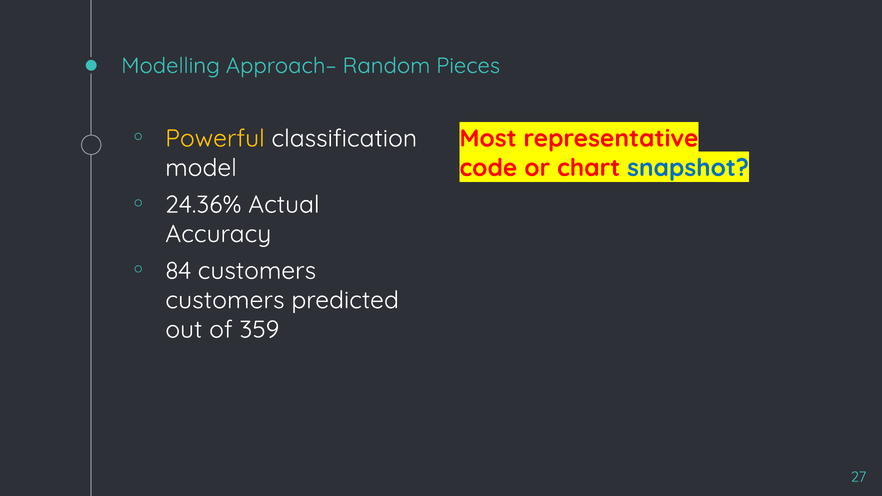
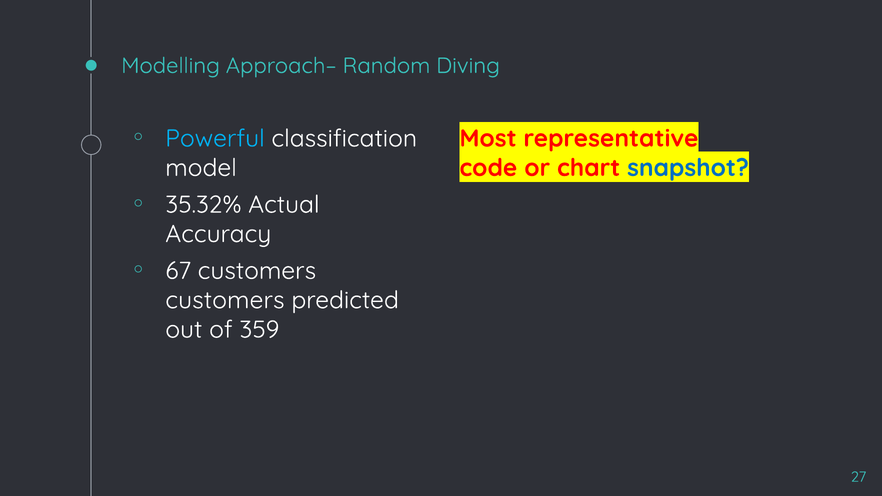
Pieces: Pieces -> Diving
Powerful colour: yellow -> light blue
24.36%: 24.36% -> 35.32%
84: 84 -> 67
